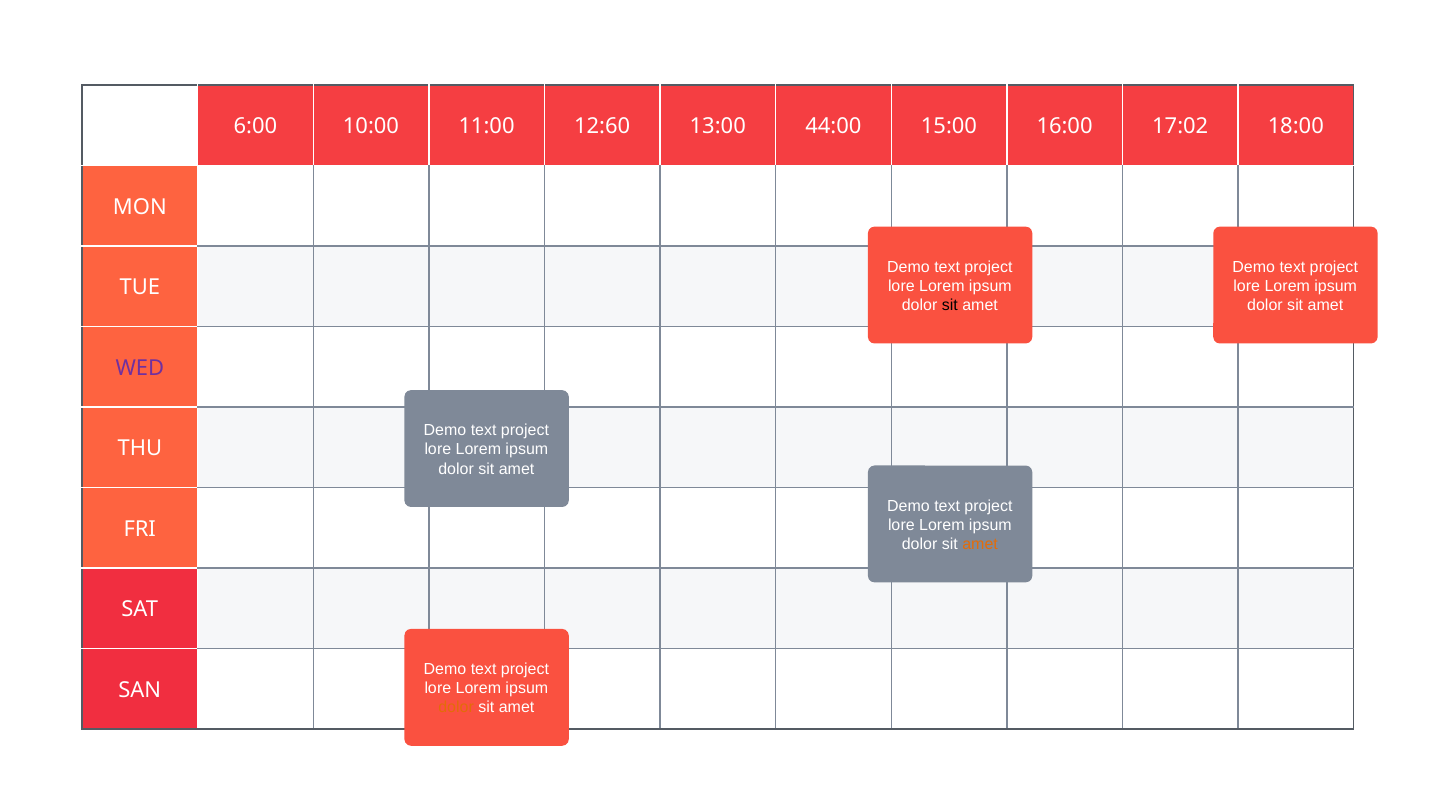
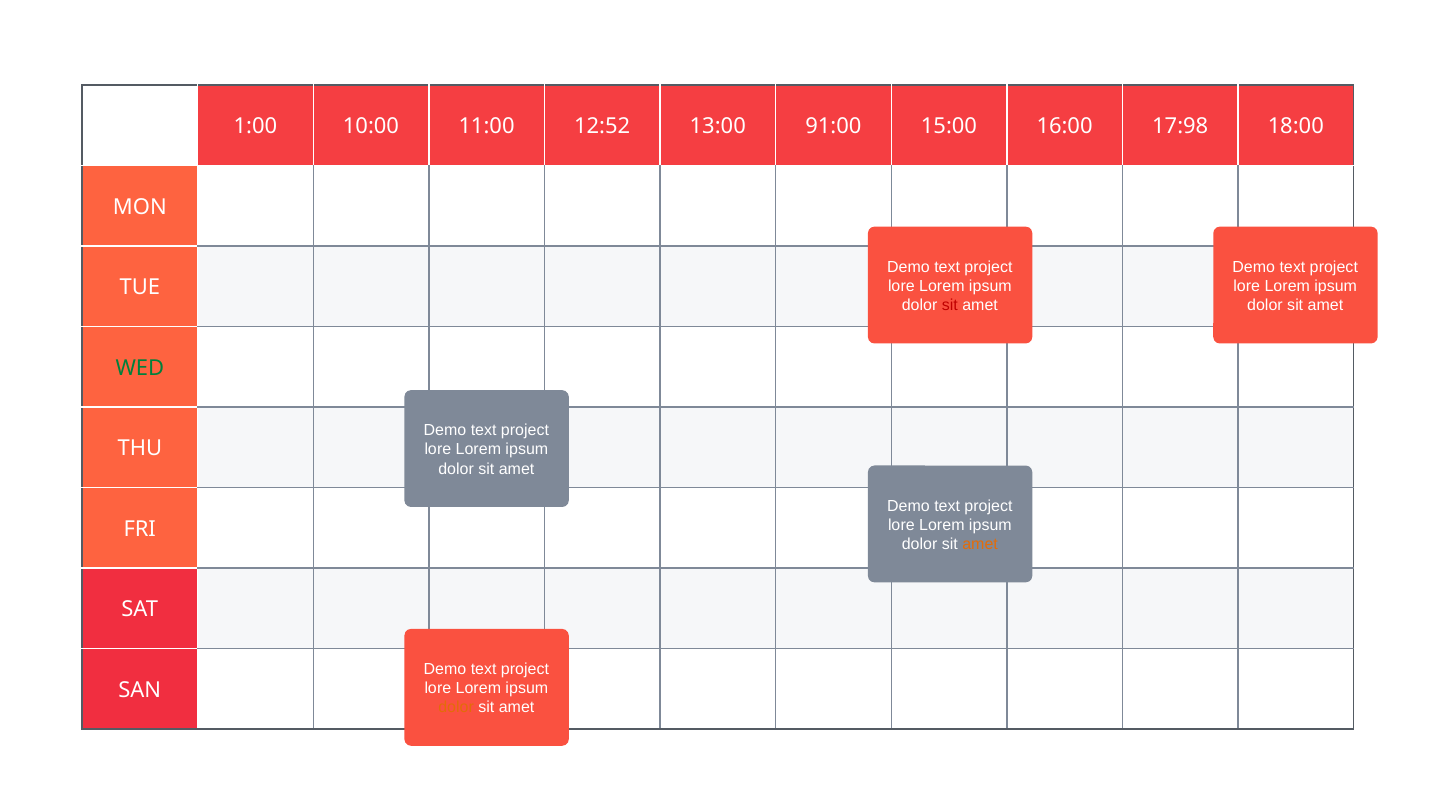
6:00: 6:00 -> 1:00
12:60: 12:60 -> 12:52
44:00: 44:00 -> 91:00
17:02: 17:02 -> 17:98
sit at (950, 305) colour: black -> red
WED colour: purple -> green
